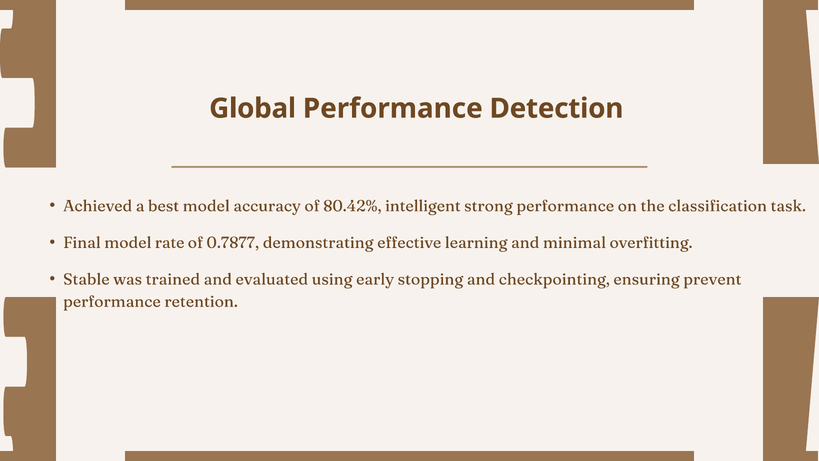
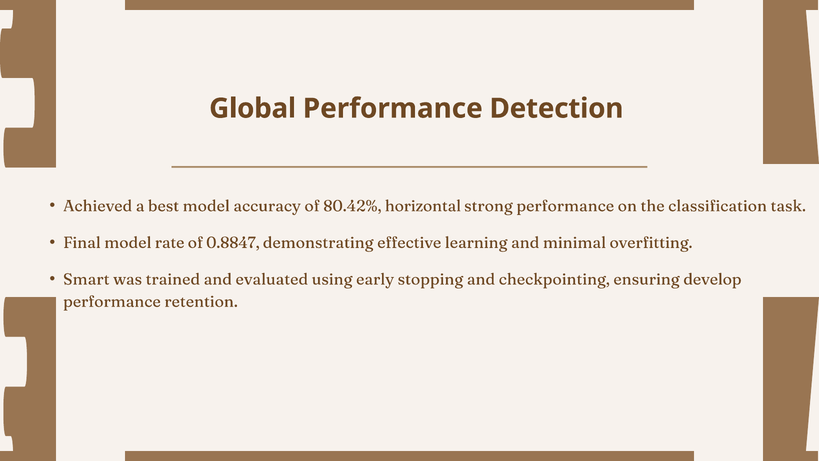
intelligent: intelligent -> horizontal
0.7877: 0.7877 -> 0.8847
Stable: Stable -> Smart
prevent: prevent -> develop
